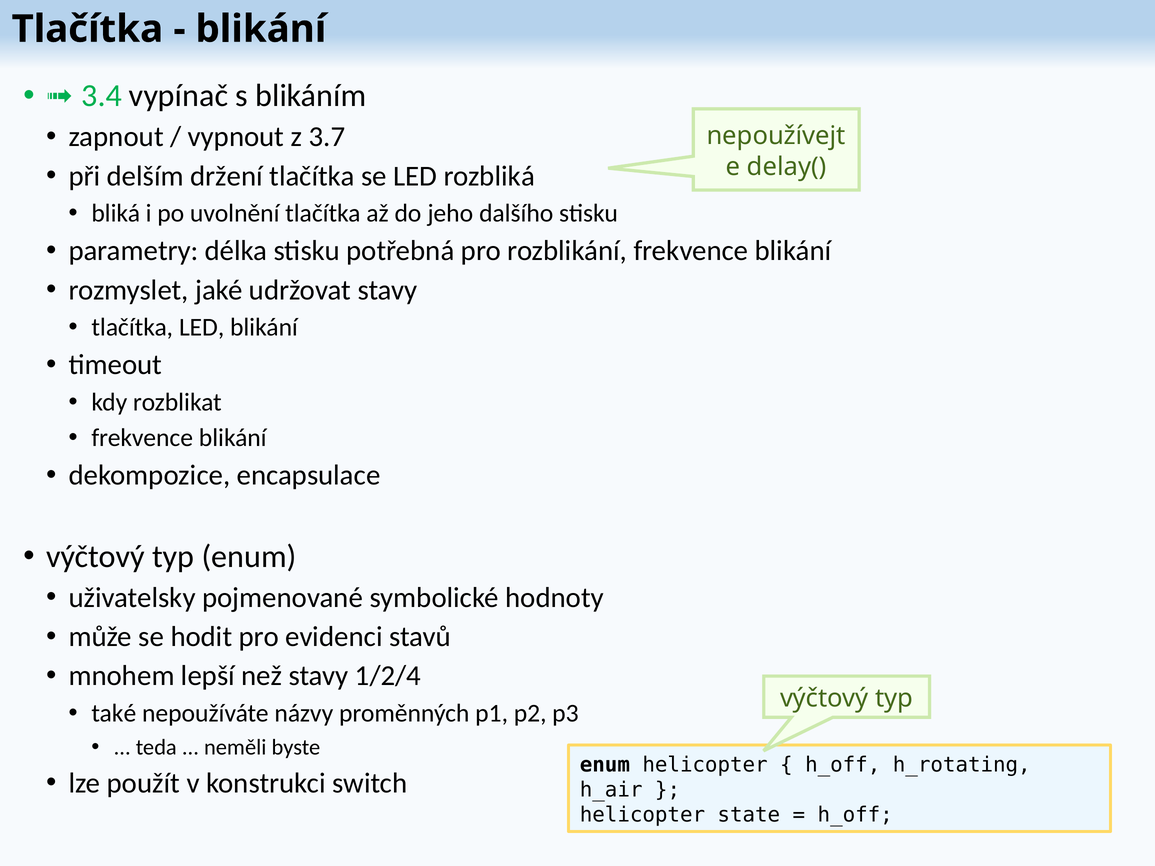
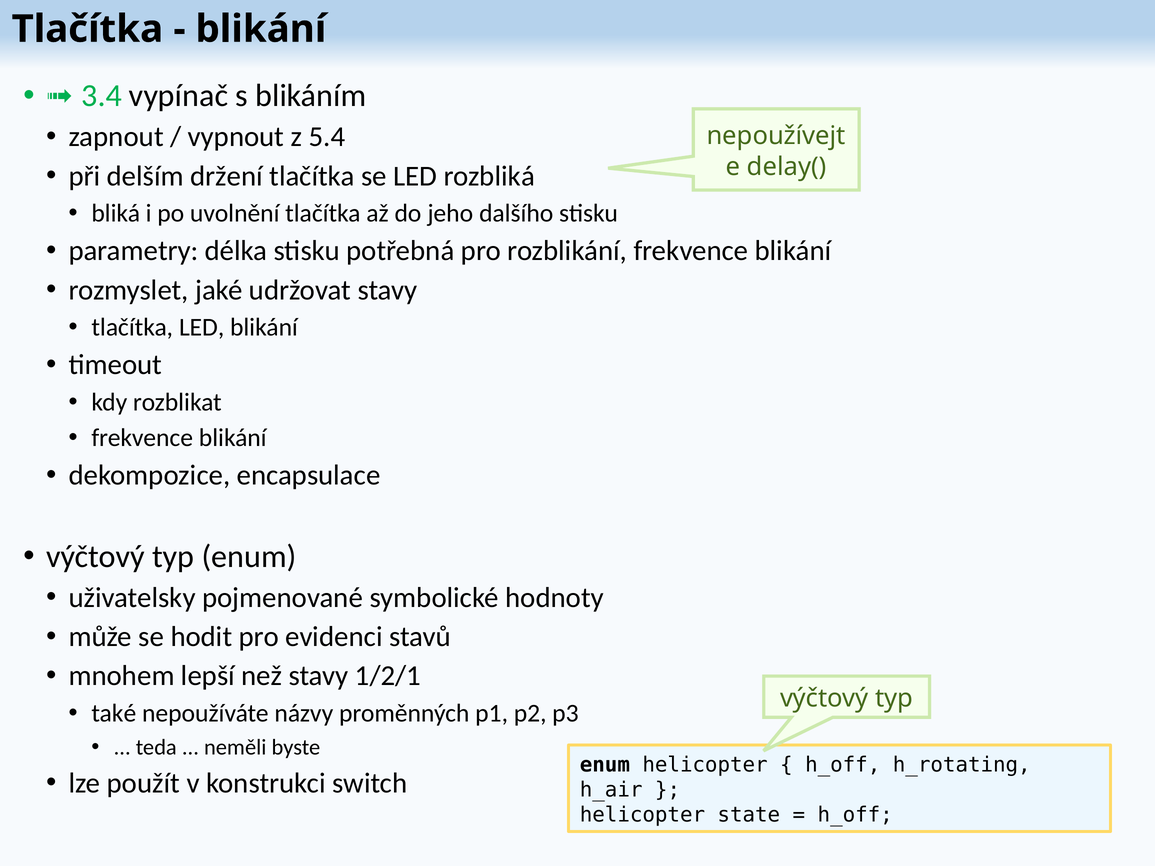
3.7: 3.7 -> 5.4
1/2/4: 1/2/4 -> 1/2/1
